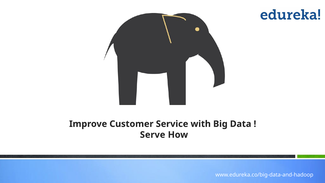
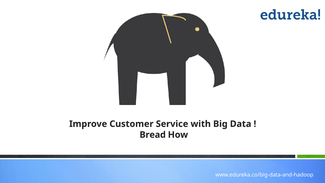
Serve: Serve -> Bread
